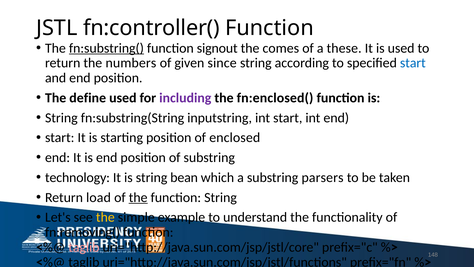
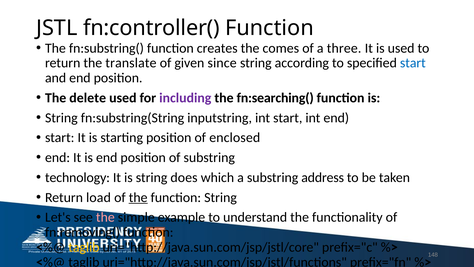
fn:substring( underline: present -> none
signout: signout -> creates
these: these -> three
numbers: numbers -> translate
define: define -> delete
fn:enclosed(: fn:enclosed( -> fn:searching(
bean: bean -> does
parsers: parsers -> address
the at (105, 217) colour: yellow -> pink
taglib at (84, 247) colour: pink -> yellow
